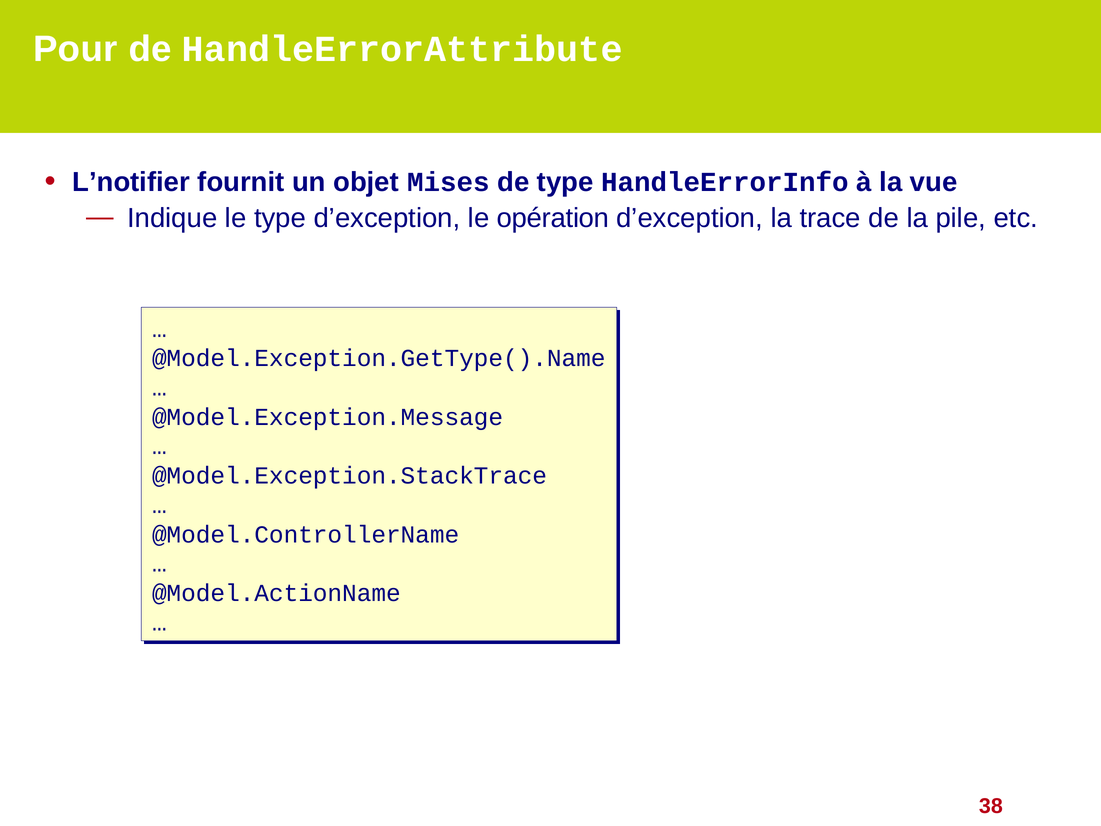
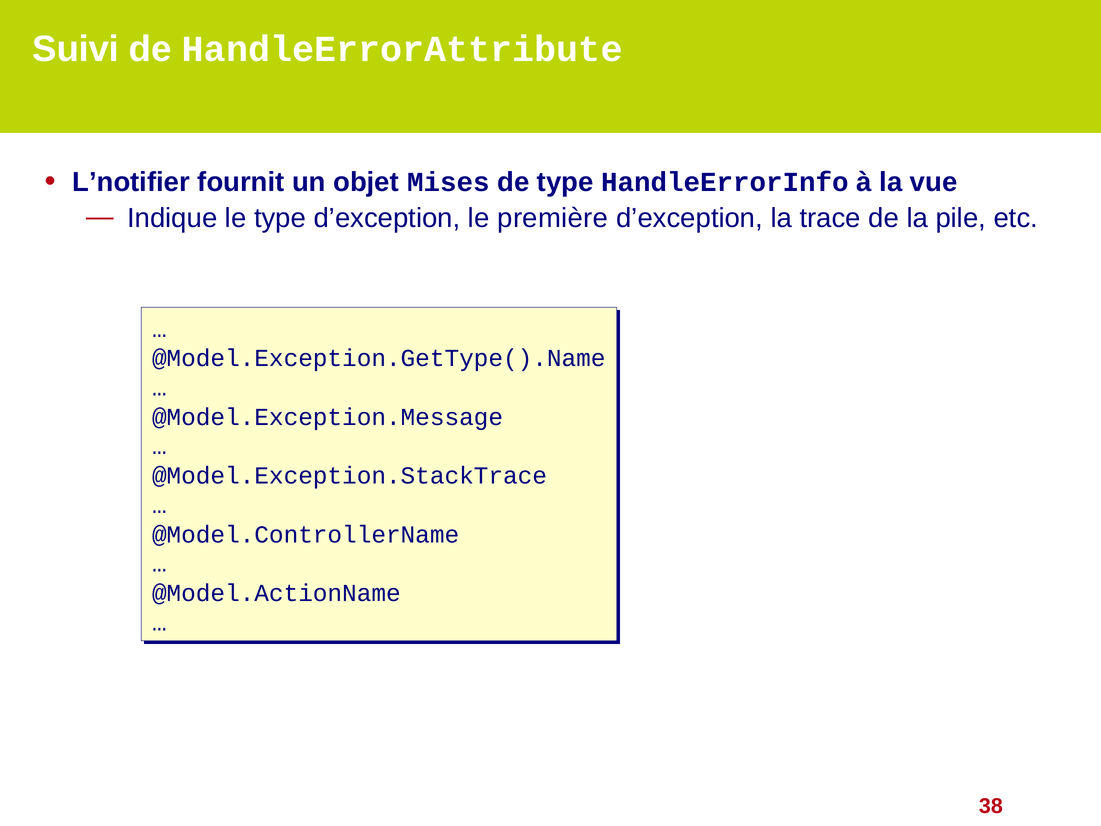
Pour: Pour -> Suivi
opération: opération -> première
